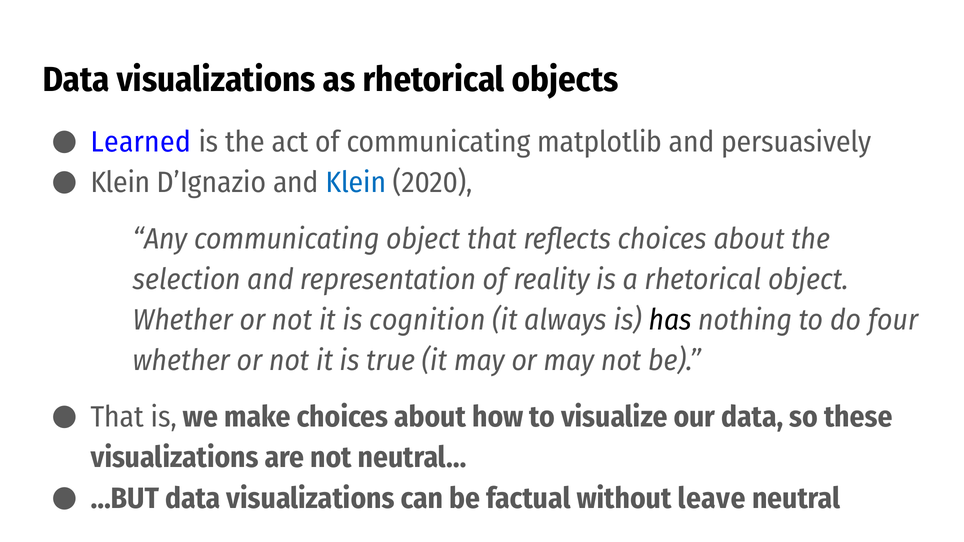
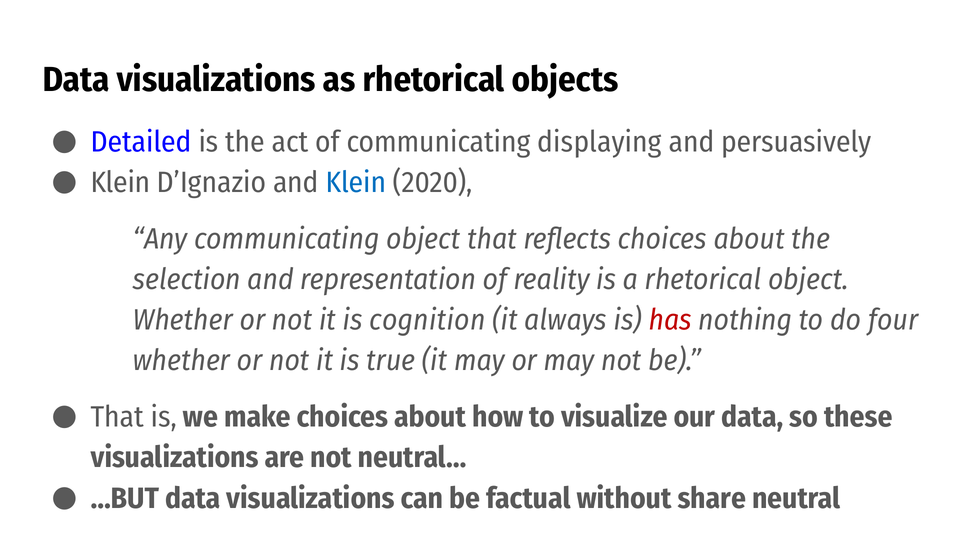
Learned: Learned -> Detailed
matplotlib: matplotlib -> displaying
has colour: black -> red
leave: leave -> share
